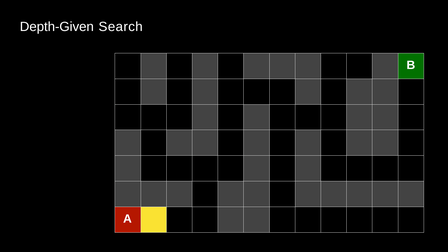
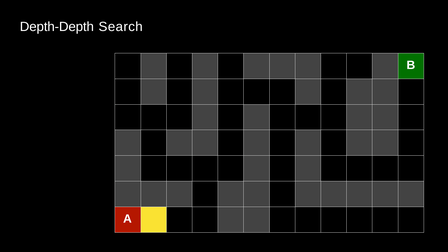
Depth-Given: Depth-Given -> Depth-Depth
